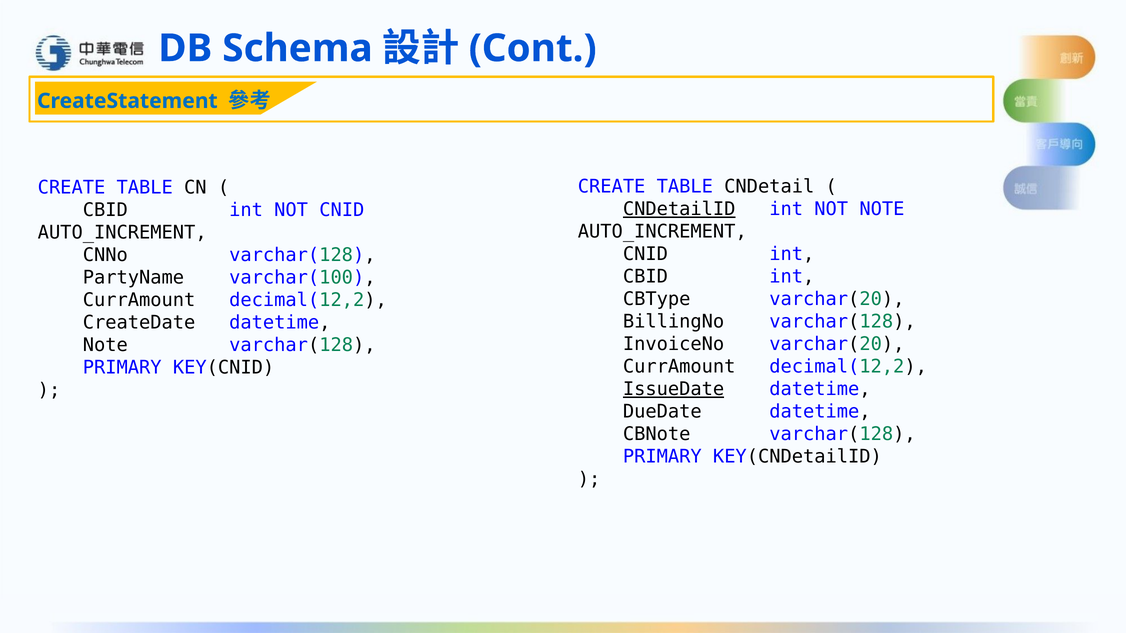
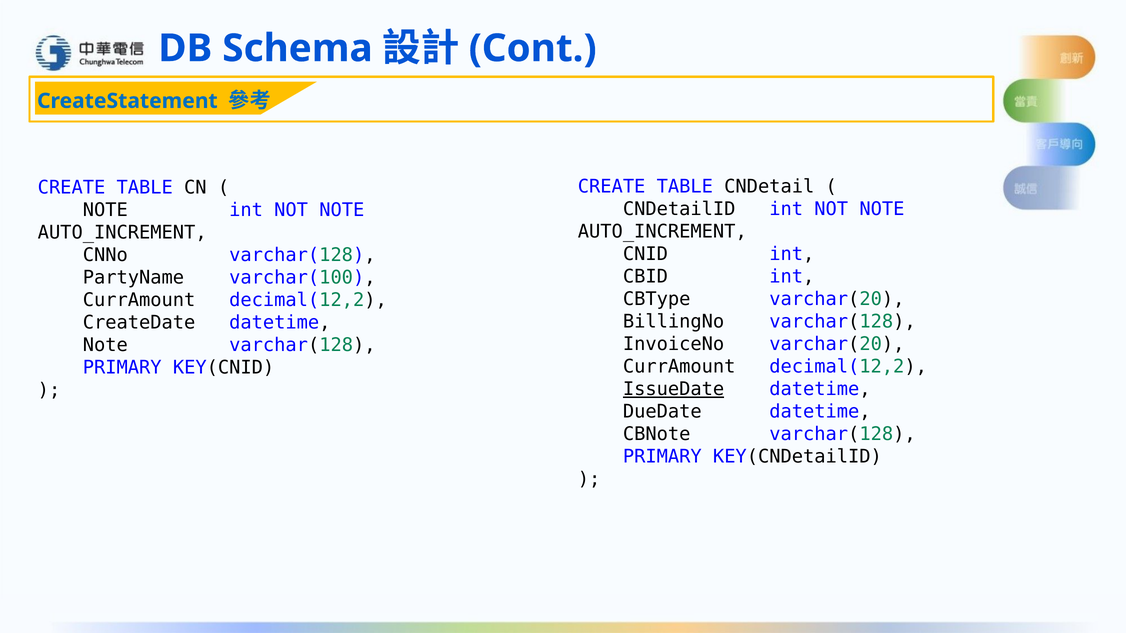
CNDetailID underline: present -> none
CBID at (105, 210): CBID -> NOTE
CNID at (342, 210): CNID -> NOTE
